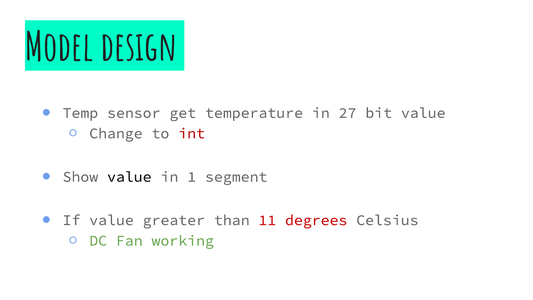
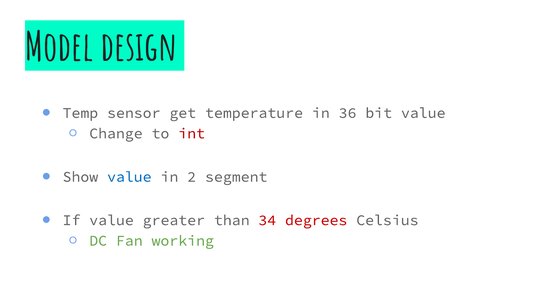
27: 27 -> 36
value at (129, 177) colour: black -> blue
1: 1 -> 2
11: 11 -> 34
